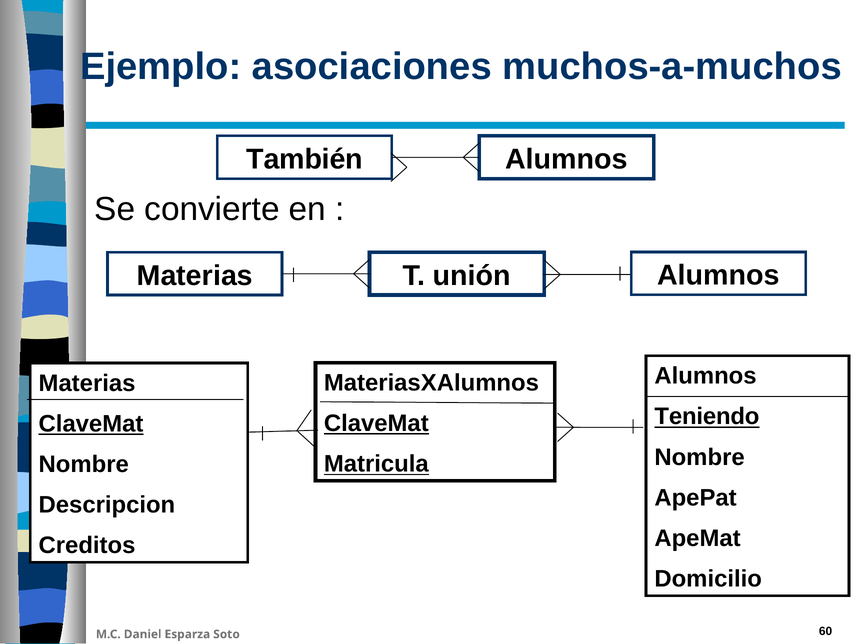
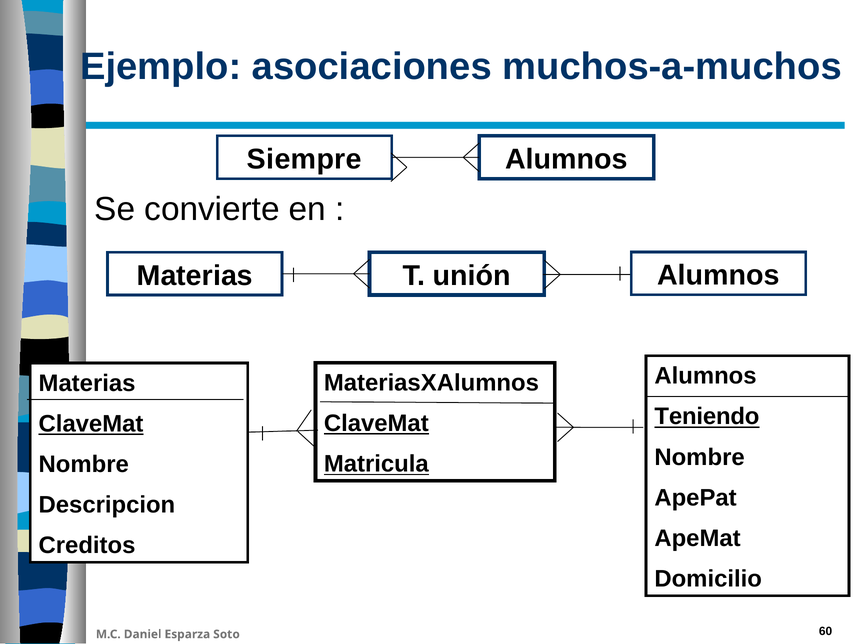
También: También -> Siempre
